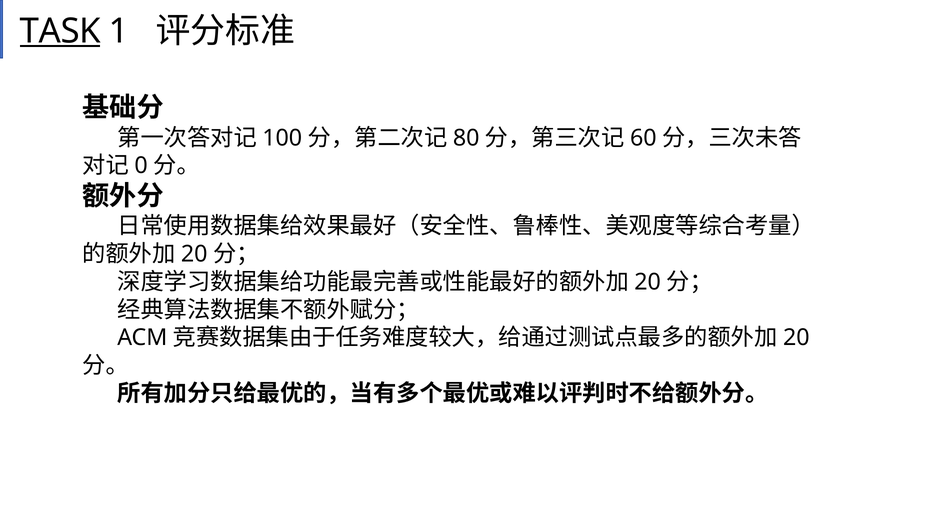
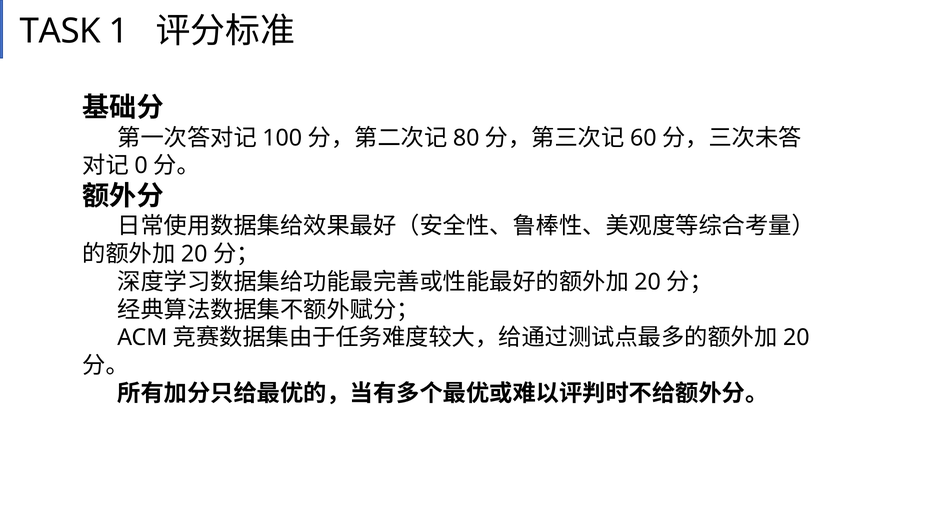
TASK underline: present -> none
